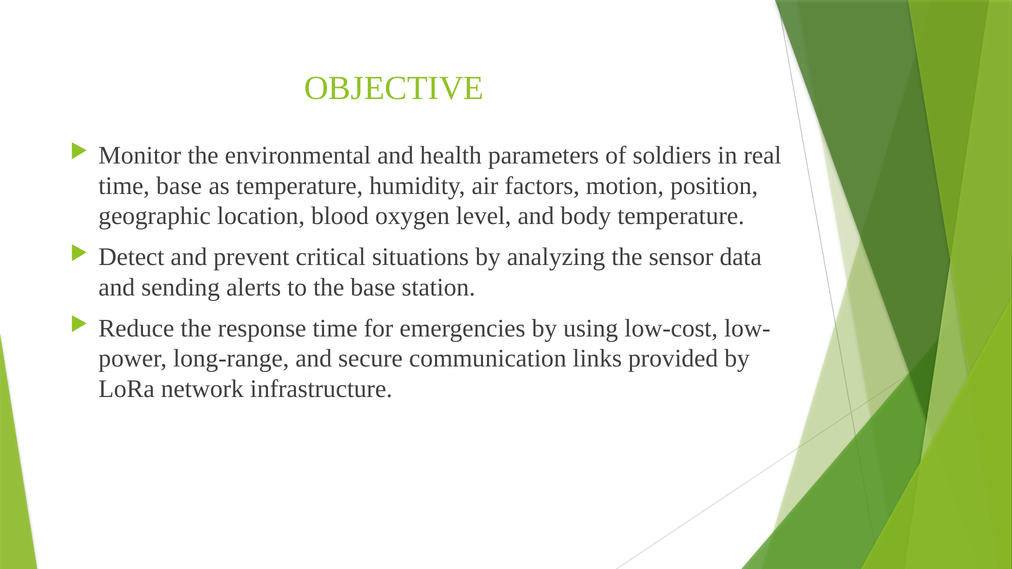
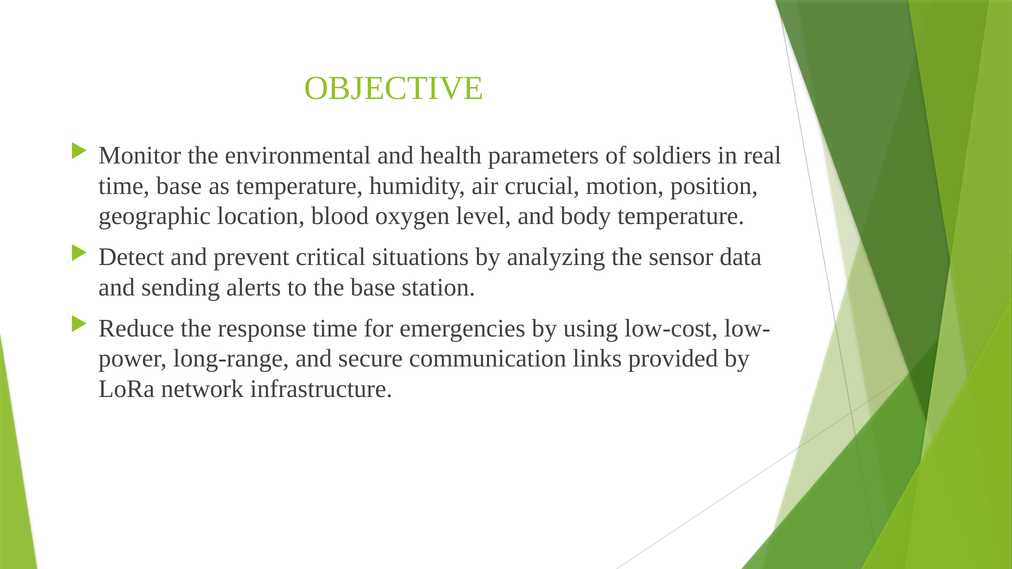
factors: factors -> crucial
